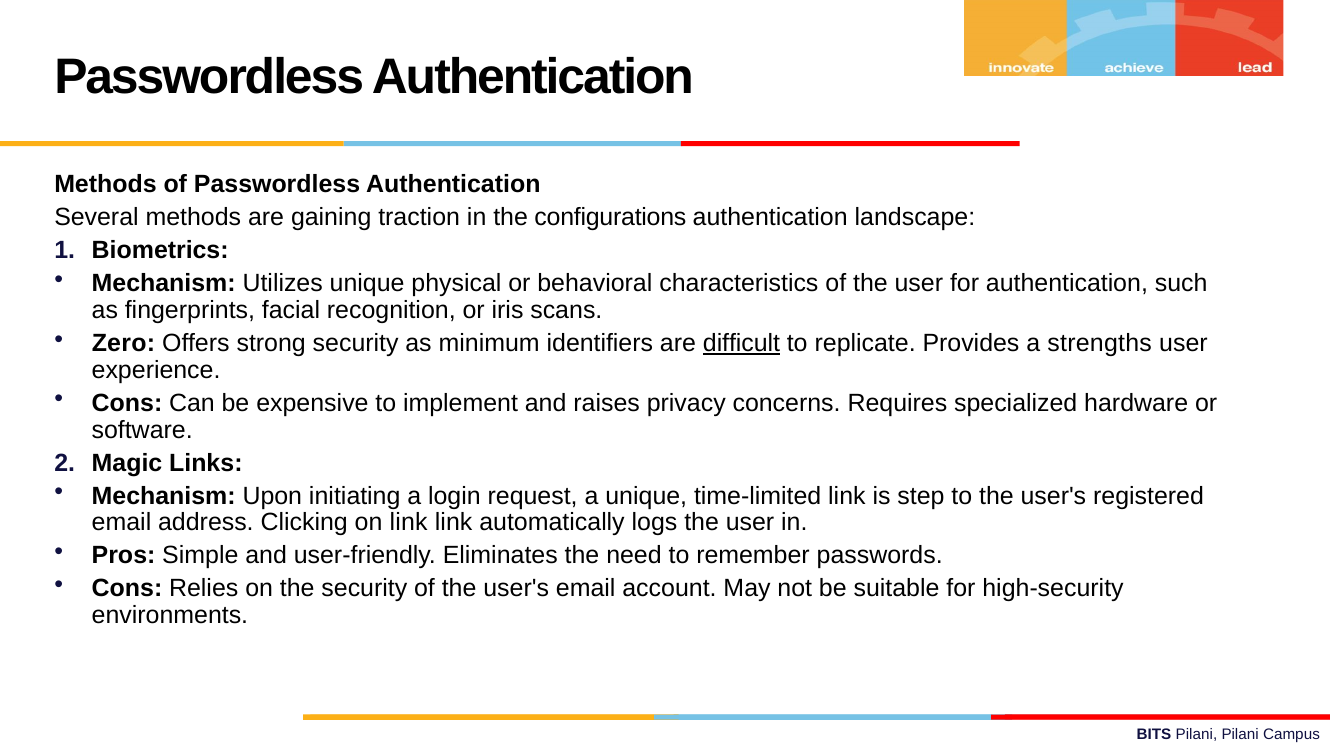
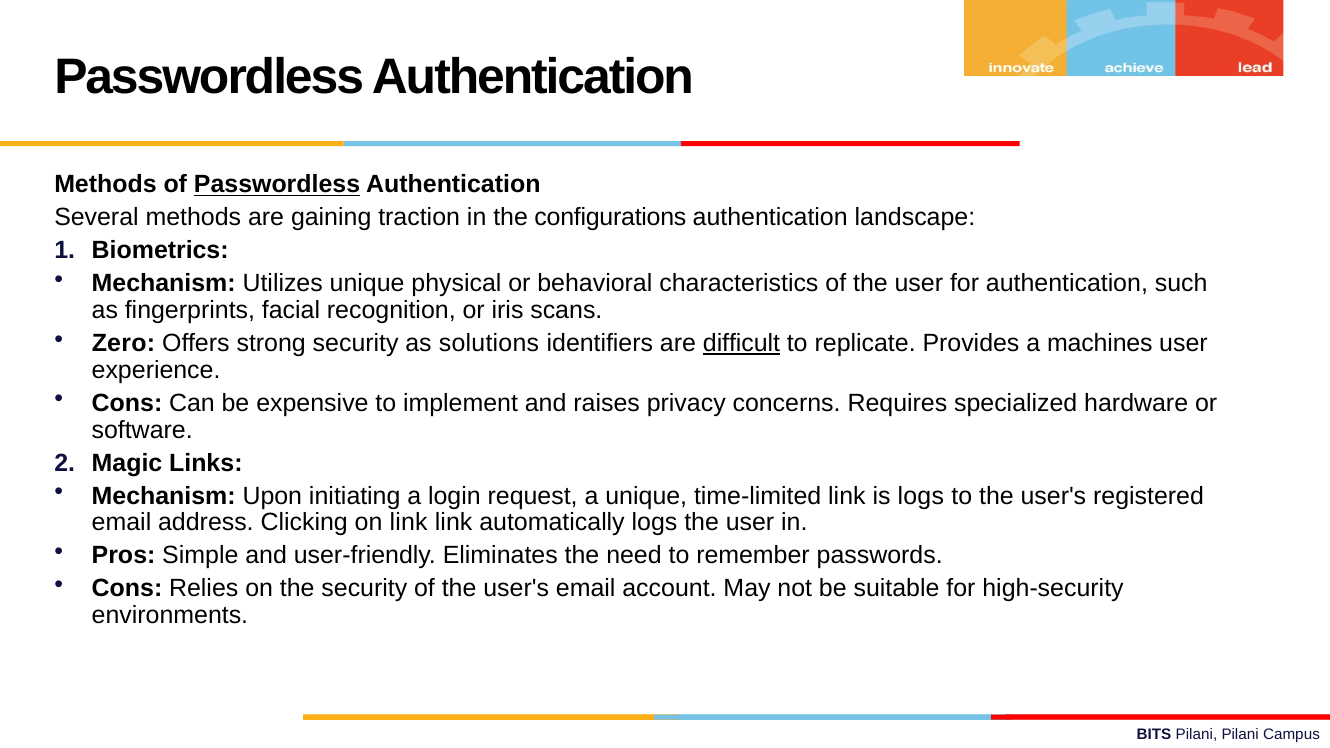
Passwordless at (277, 185) underline: none -> present
minimum: minimum -> solutions
strengths: strengths -> machines
is step: step -> logs
